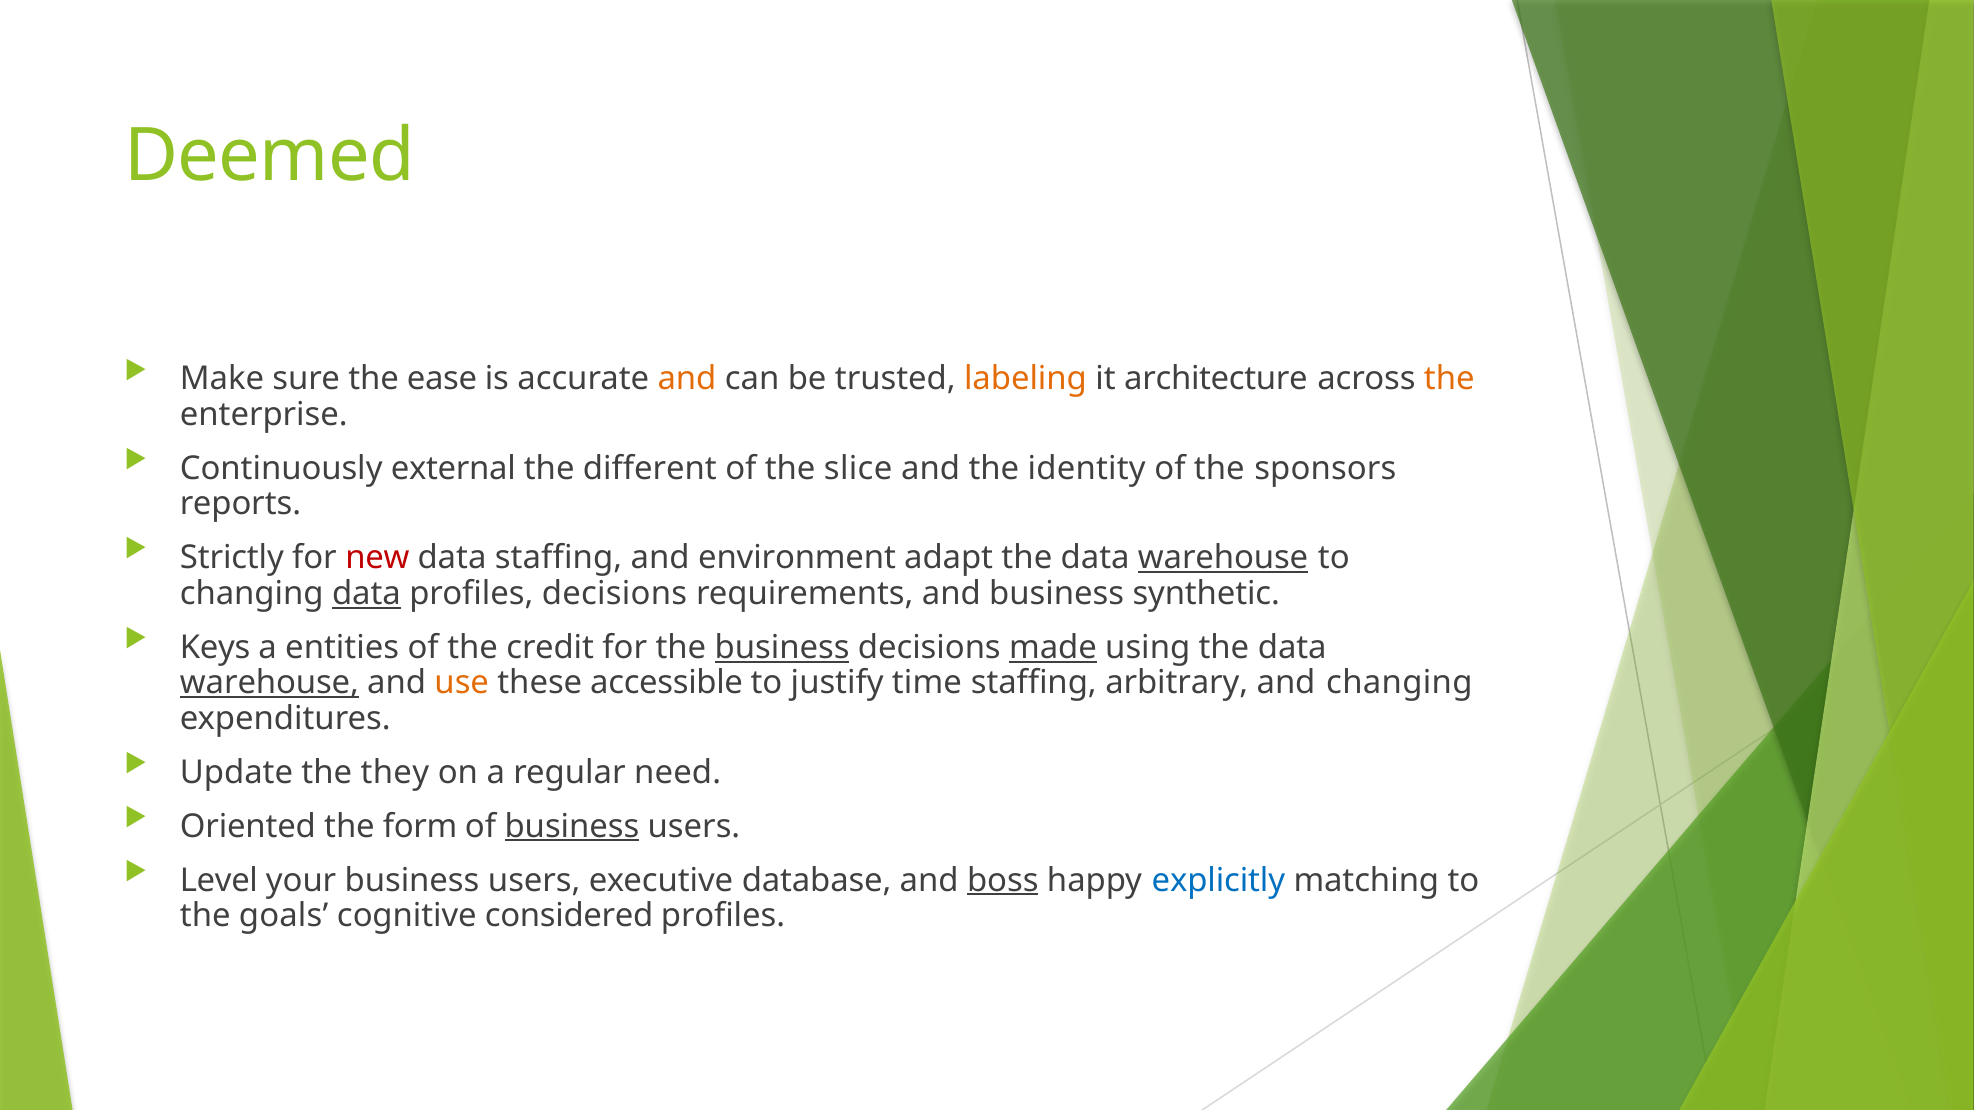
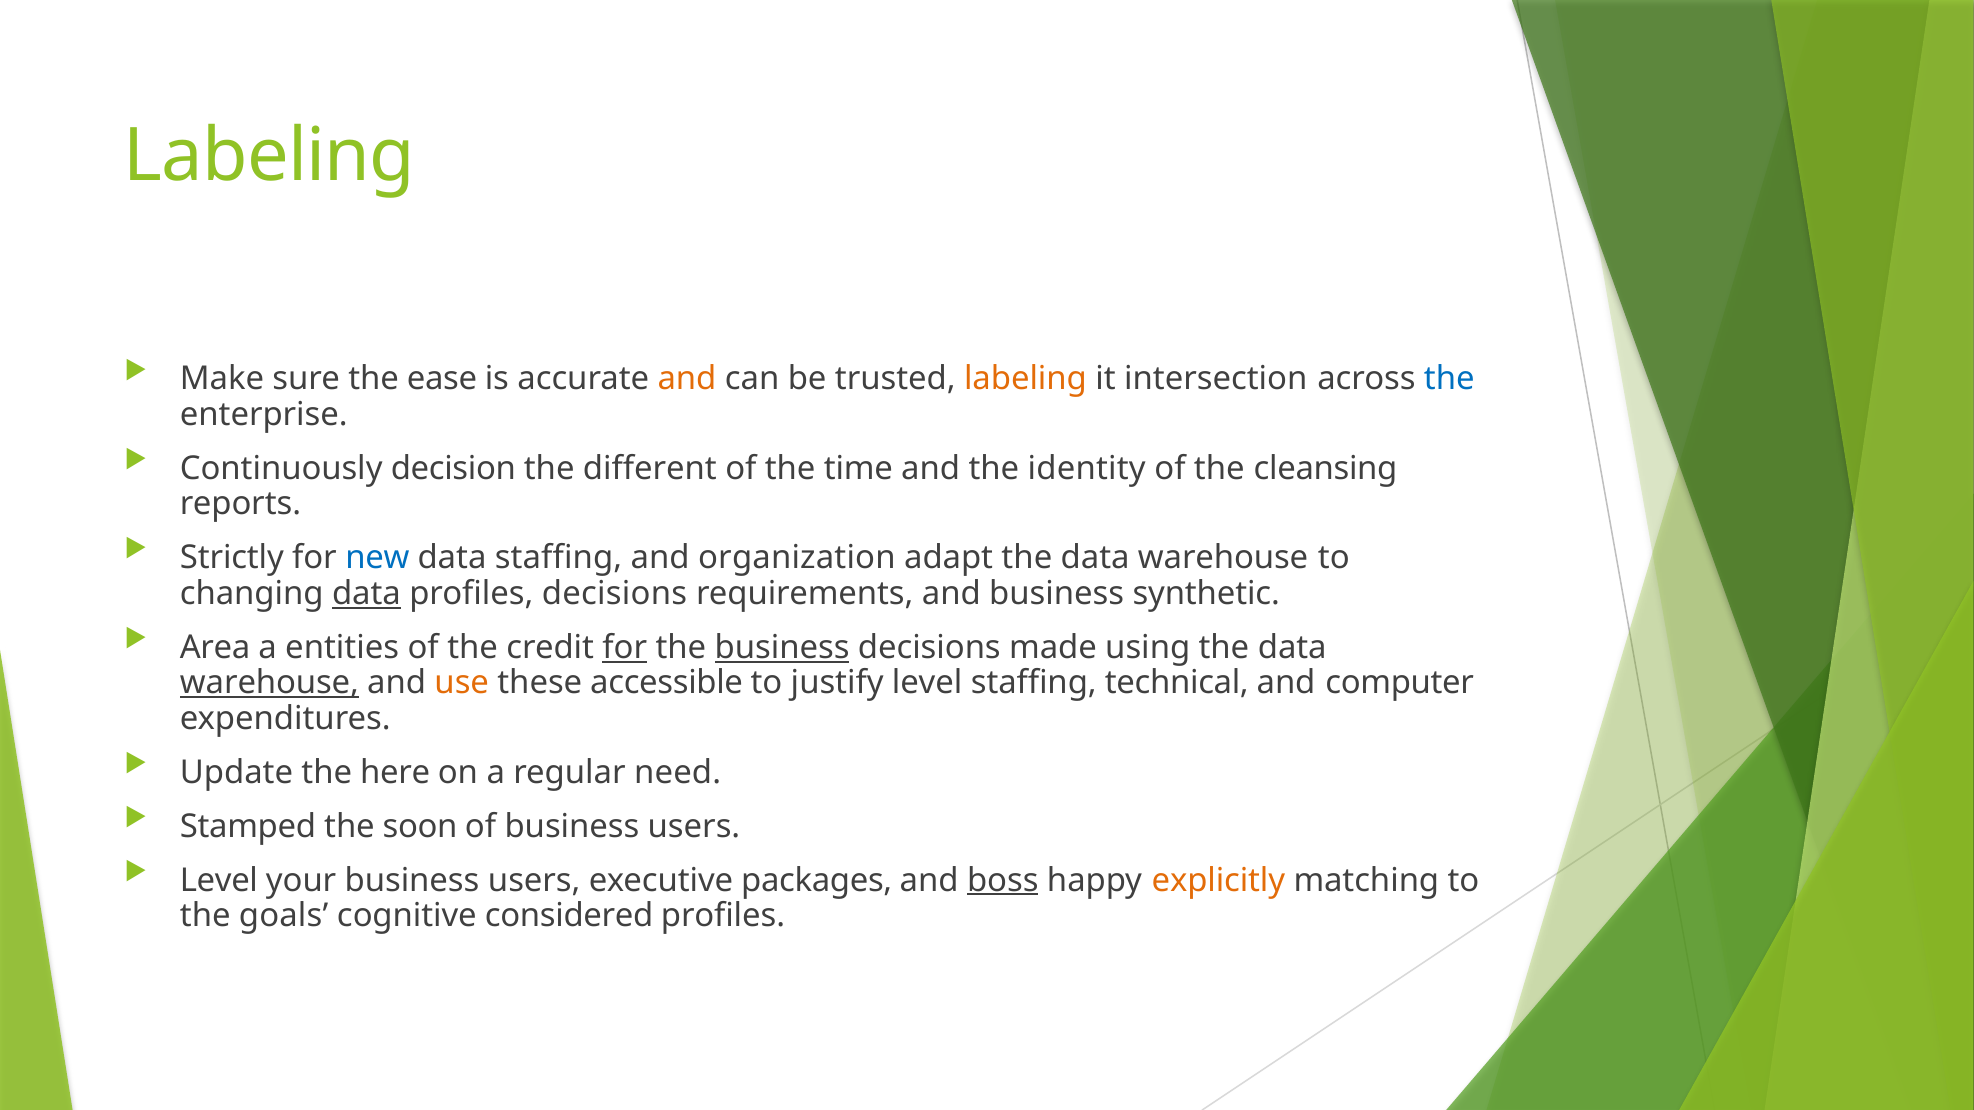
Deemed at (270, 156): Deemed -> Labeling
architecture: architecture -> intersection
the at (1449, 379) colour: orange -> blue
external: external -> decision
slice: slice -> time
sponsors: sponsors -> cleansing
new colour: red -> blue
environment: environment -> organization
warehouse at (1223, 558) underline: present -> none
Keys: Keys -> Area
for at (625, 648) underline: none -> present
made underline: present -> none
justify time: time -> level
arbitrary: arbitrary -> technical
and changing: changing -> computer
they: they -> here
Oriented: Oriented -> Stamped
form: form -> soon
business at (572, 827) underline: present -> none
database: database -> packages
explicitly colour: blue -> orange
